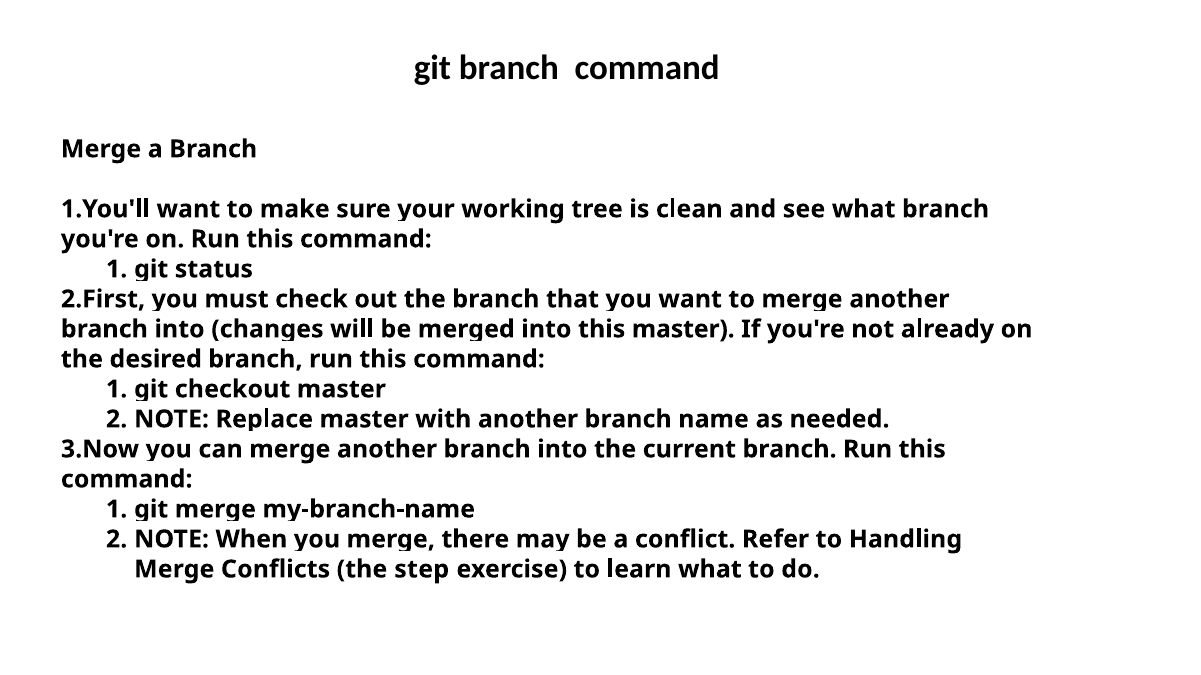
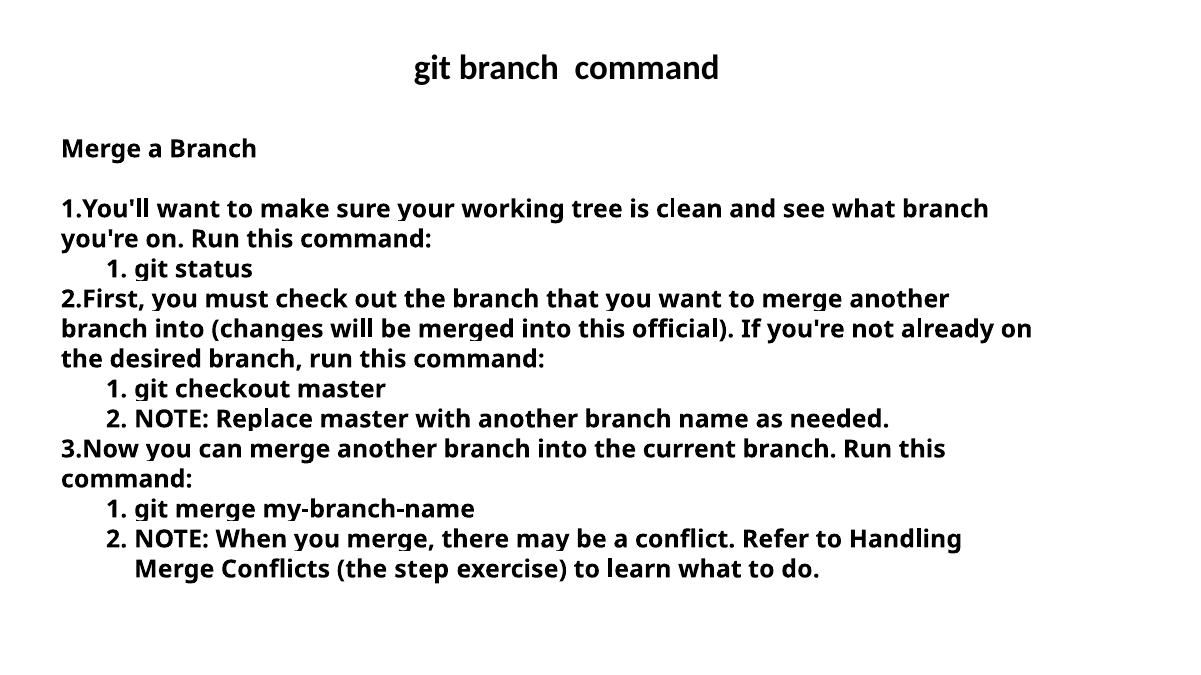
this master: master -> official
